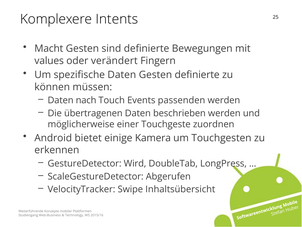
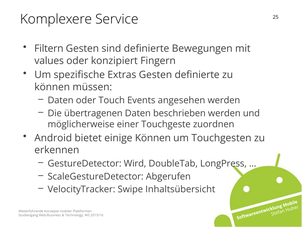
Intents: Intents -> Service
Macht: Macht -> Filtern
verändert: verändert -> konzipiert
spezifische Daten: Daten -> Extras
Daten nach: nach -> oder
passenden: passenden -> angesehen
einige Kamera: Kamera -> Können
